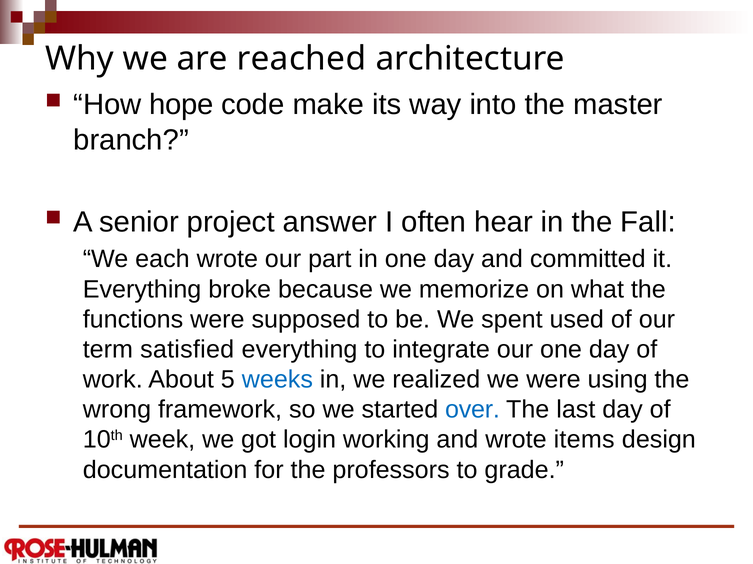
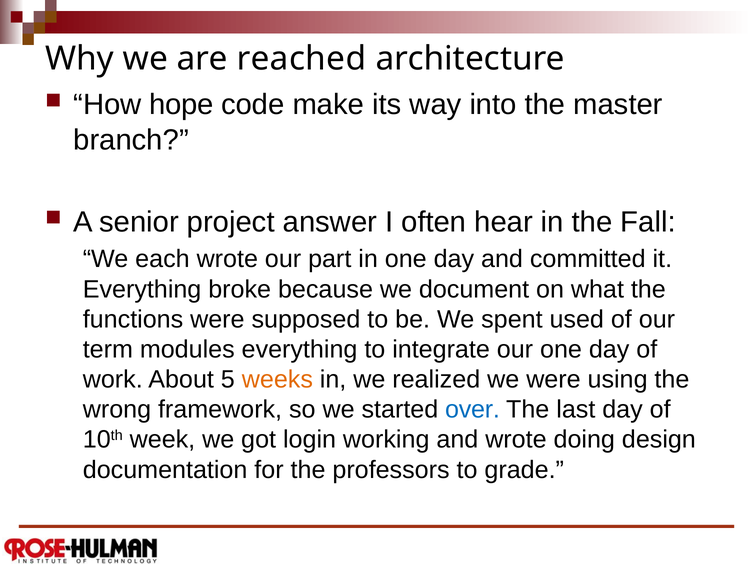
memorize: memorize -> document
satisfied: satisfied -> modules
weeks colour: blue -> orange
items: items -> doing
